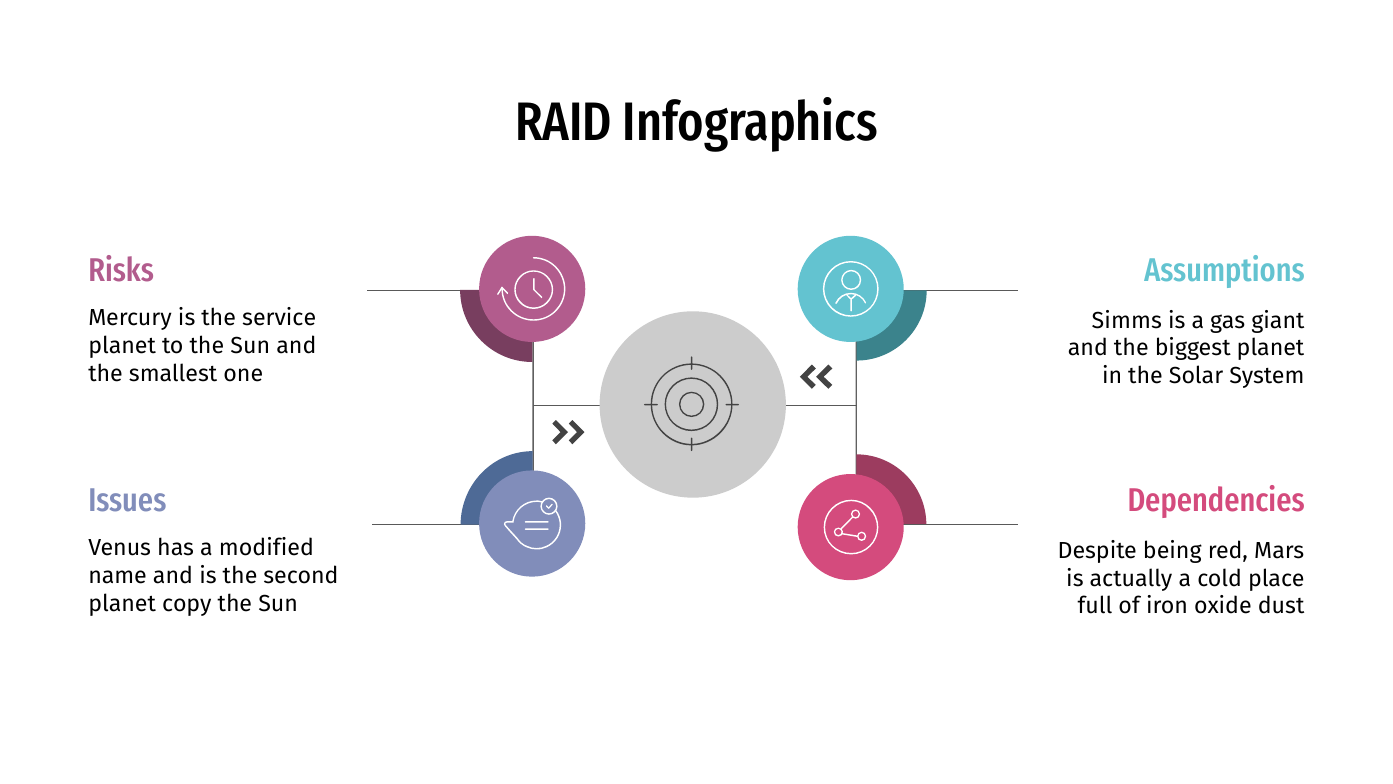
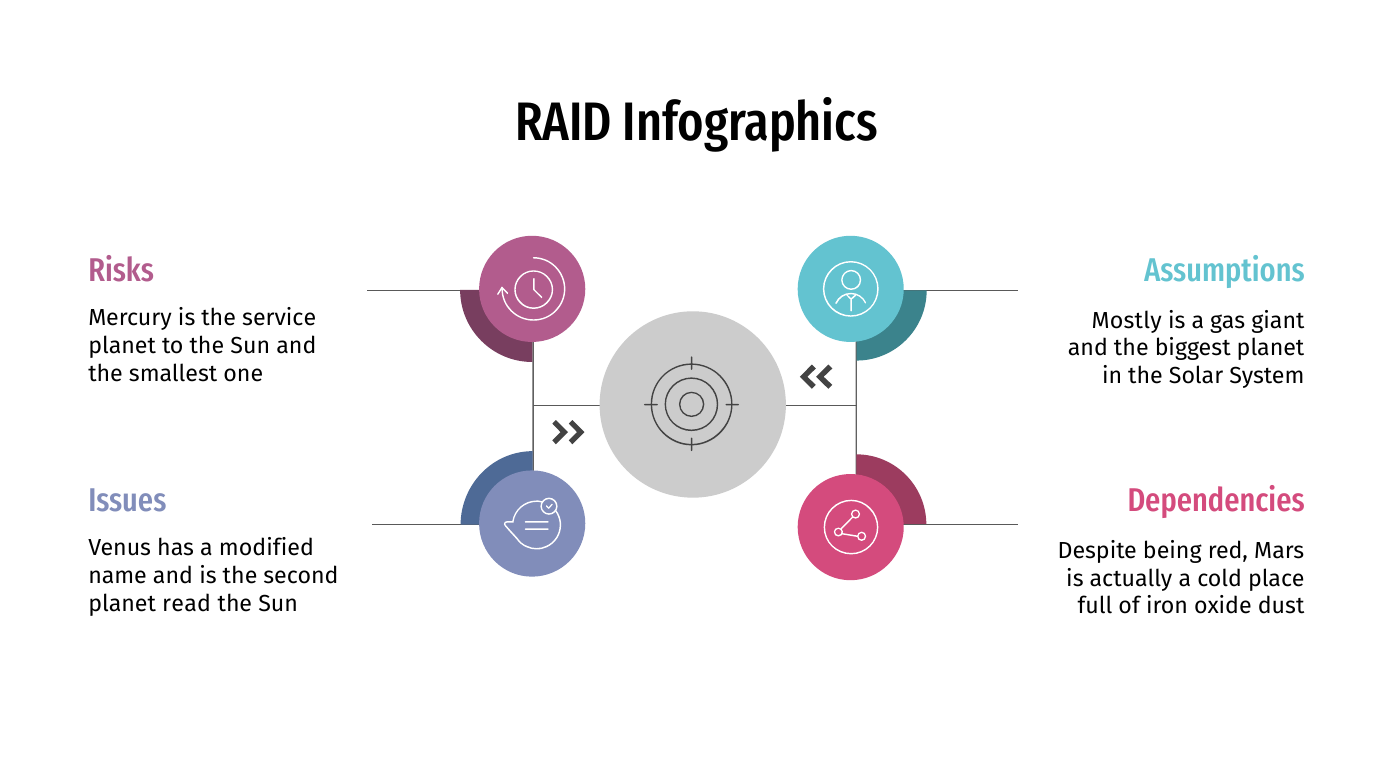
Simms: Simms -> Mostly
copy: copy -> read
